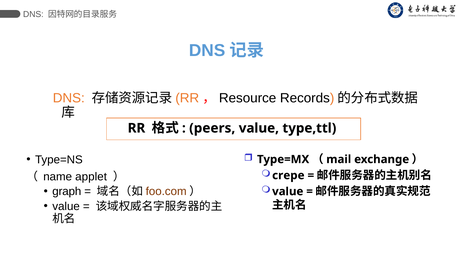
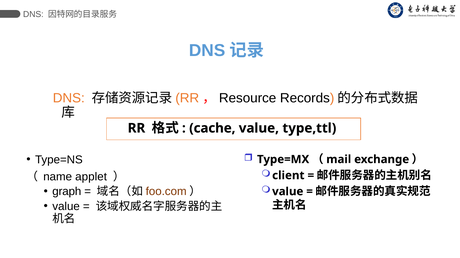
peers: peers -> cache
crepe: crepe -> client
